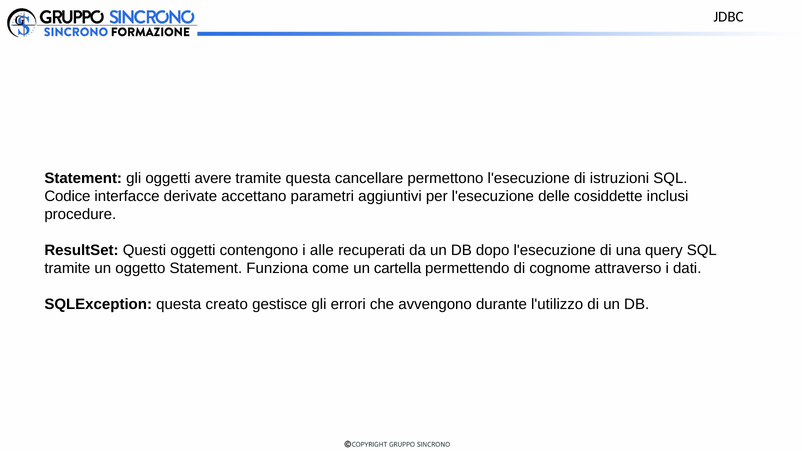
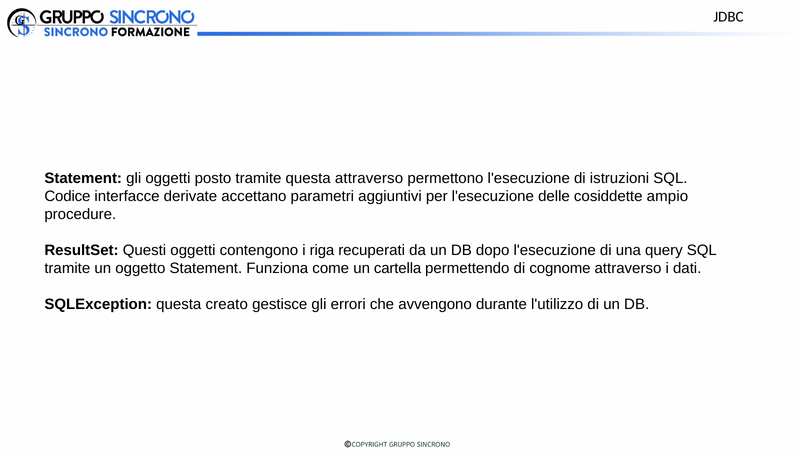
avere: avere -> posto
questa cancellare: cancellare -> attraverso
inclusi: inclusi -> ampio
alle: alle -> riga
